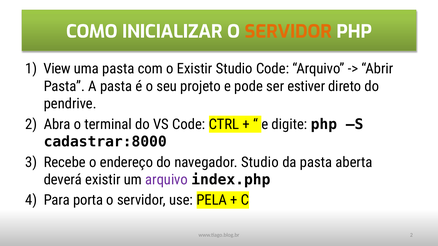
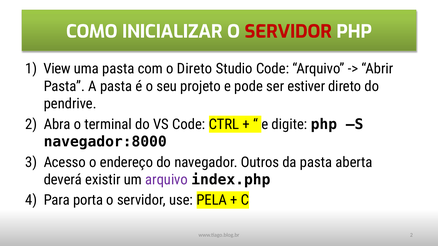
SERVIDOR at (288, 32) colour: orange -> red
o Existir: Existir -> Direto
cadastrar:8000: cadastrar:8000 -> navegador:8000
Recebe: Recebe -> Acesso
navegador Studio: Studio -> Outros
